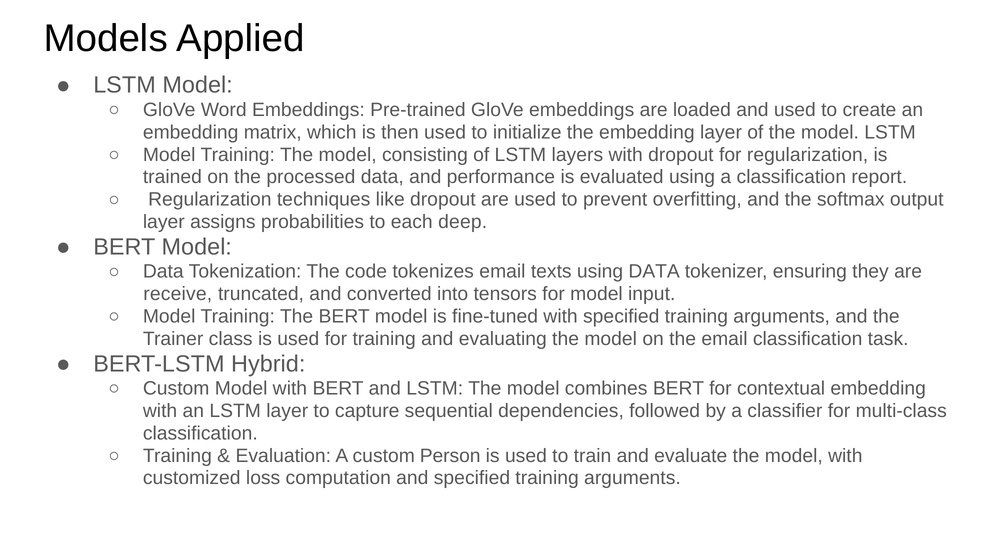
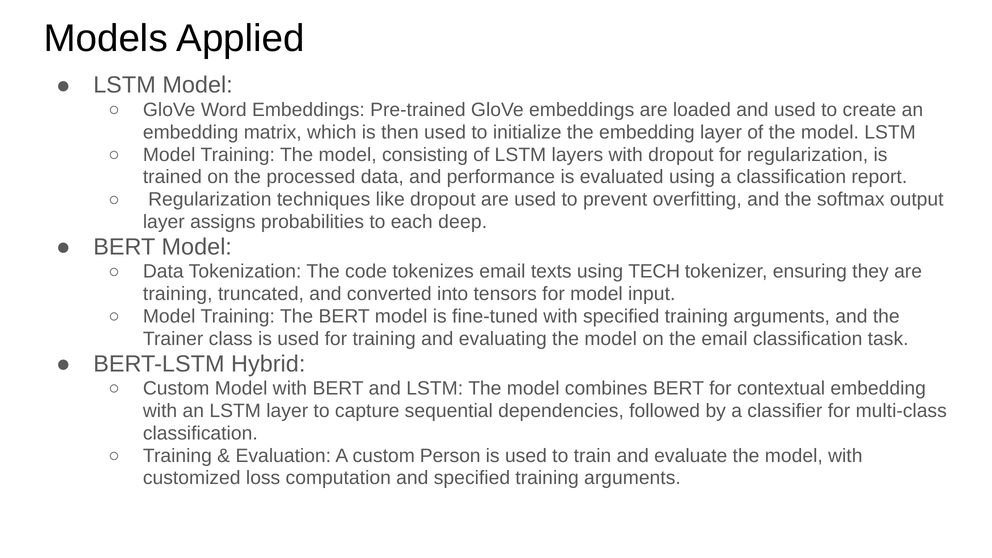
using DATA: DATA -> TECH
receive at (178, 294): receive -> training
